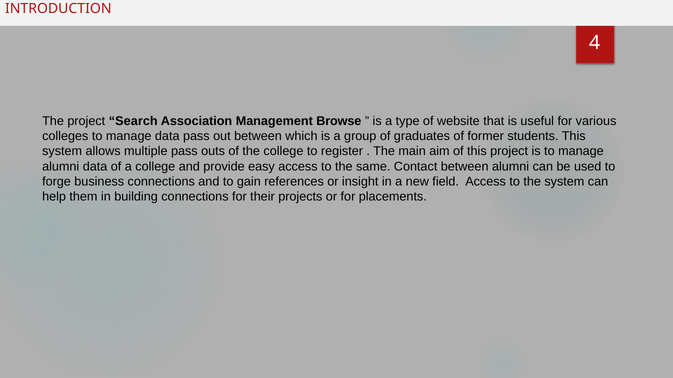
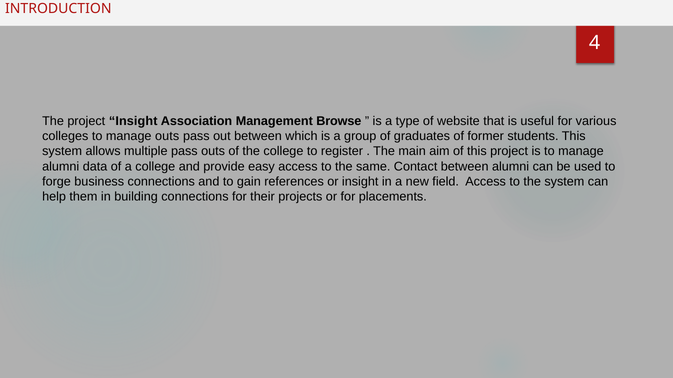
project Search: Search -> Insight
manage data: data -> outs
